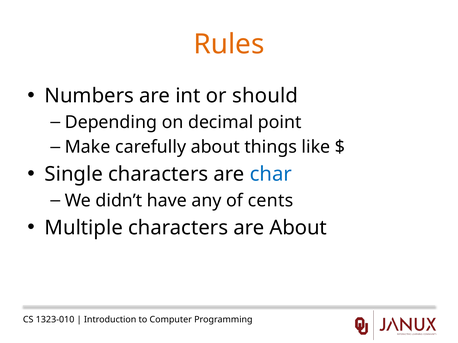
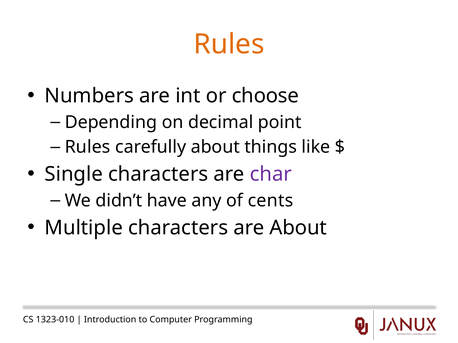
should: should -> choose
Make at (88, 147): Make -> Rules
char colour: blue -> purple
